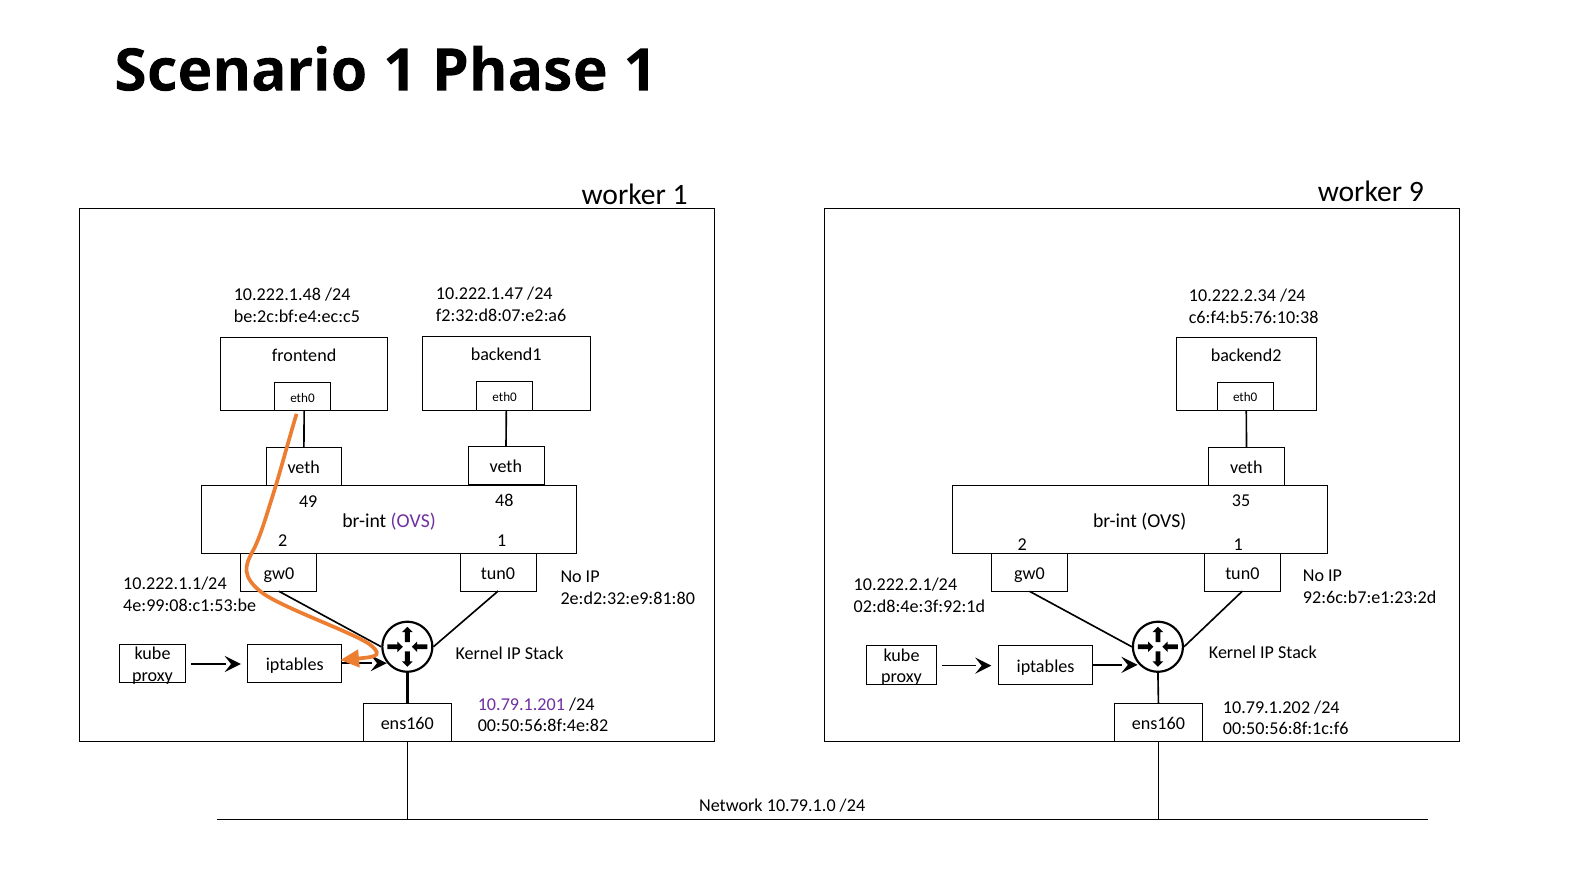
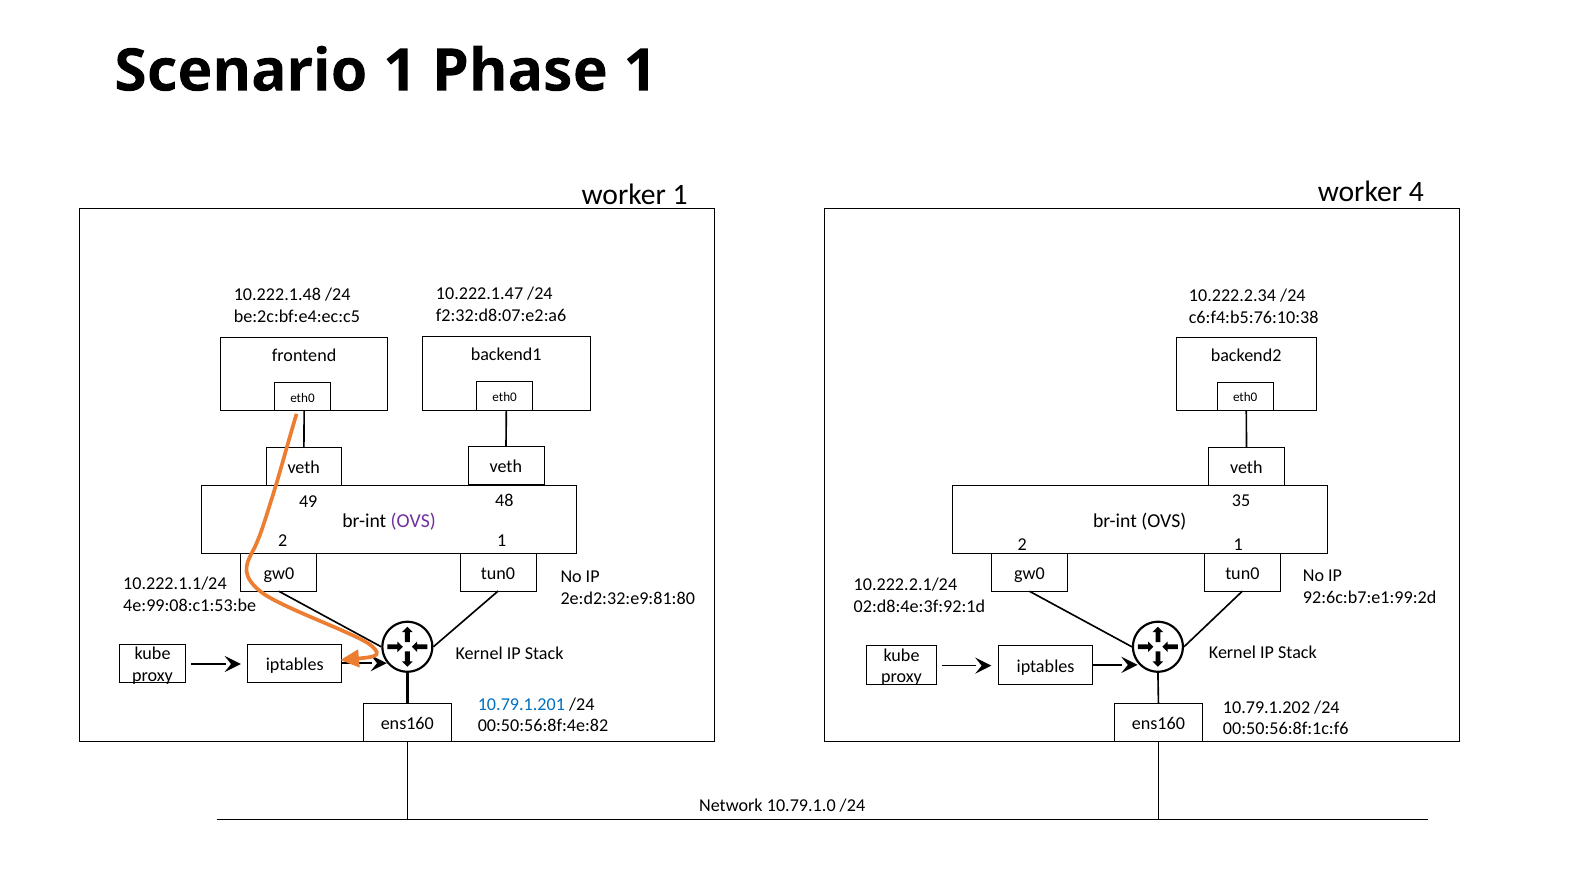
9: 9 -> 4
92:6c:b7:e1:23:2d: 92:6c:b7:e1:23:2d -> 92:6c:b7:e1:99:2d
10.79.1.201 colour: purple -> blue
